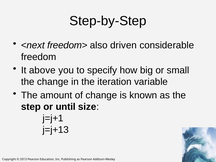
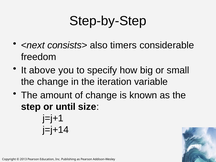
freedom>: freedom> -> consists>
driven: driven -> timers
j=j+13: j=j+13 -> j=j+14
